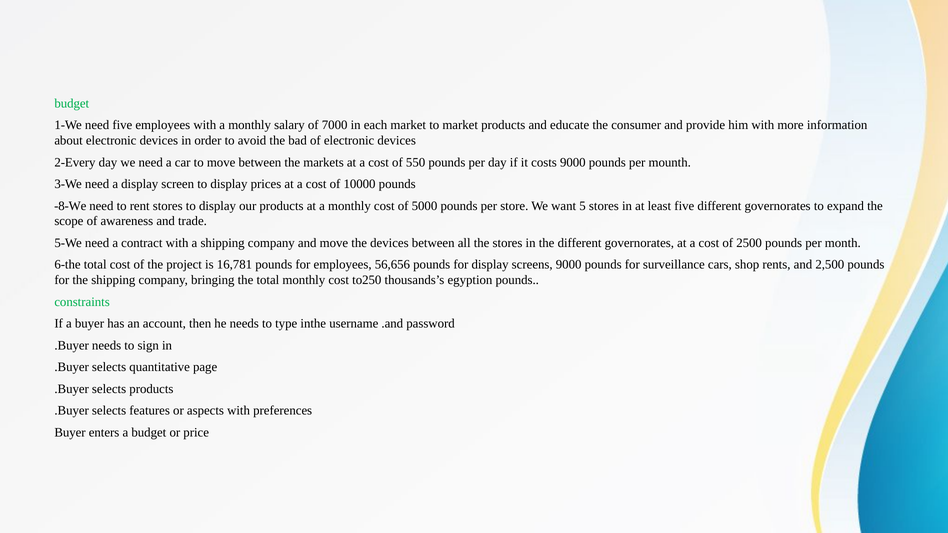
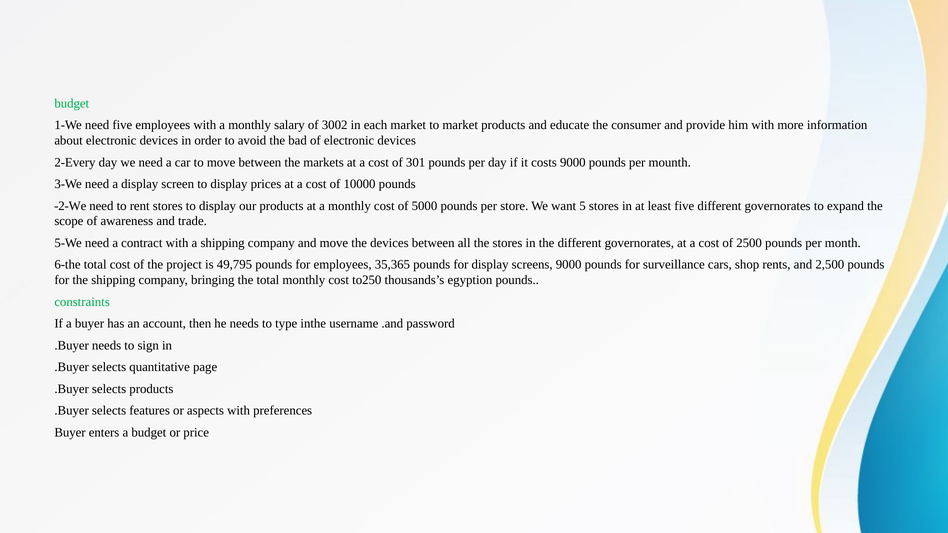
7000: 7000 -> 3002
550: 550 -> 301
-8-We: -8-We -> -2-We
16,781: 16,781 -> 49,795
56,656: 56,656 -> 35,365
